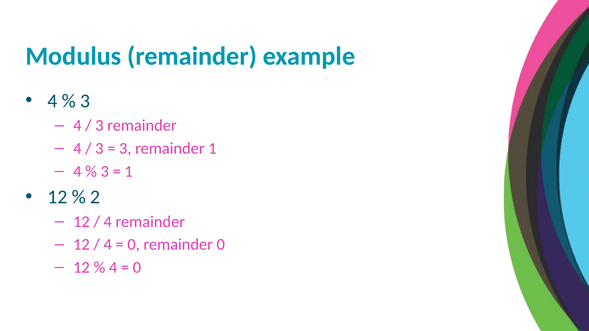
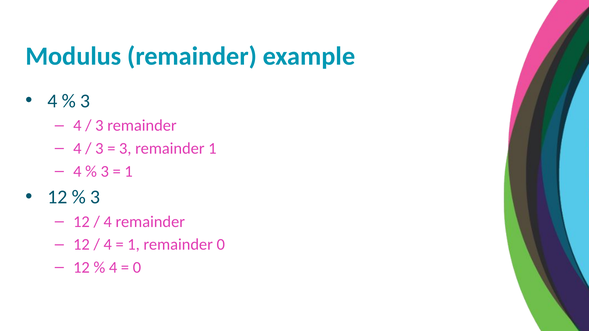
2 at (95, 197): 2 -> 3
0 at (134, 245): 0 -> 1
